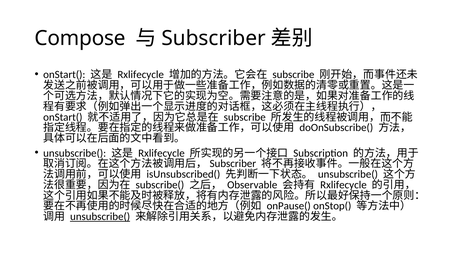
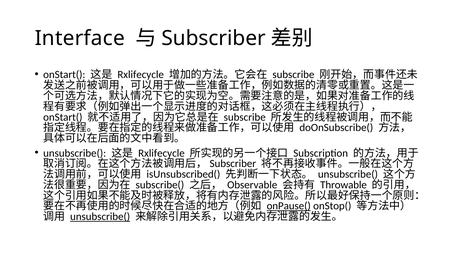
Compose: Compose -> Interface
Rxlifecycle at (343, 185): Rxlifecycle -> Throwable
onPause( underline: none -> present
